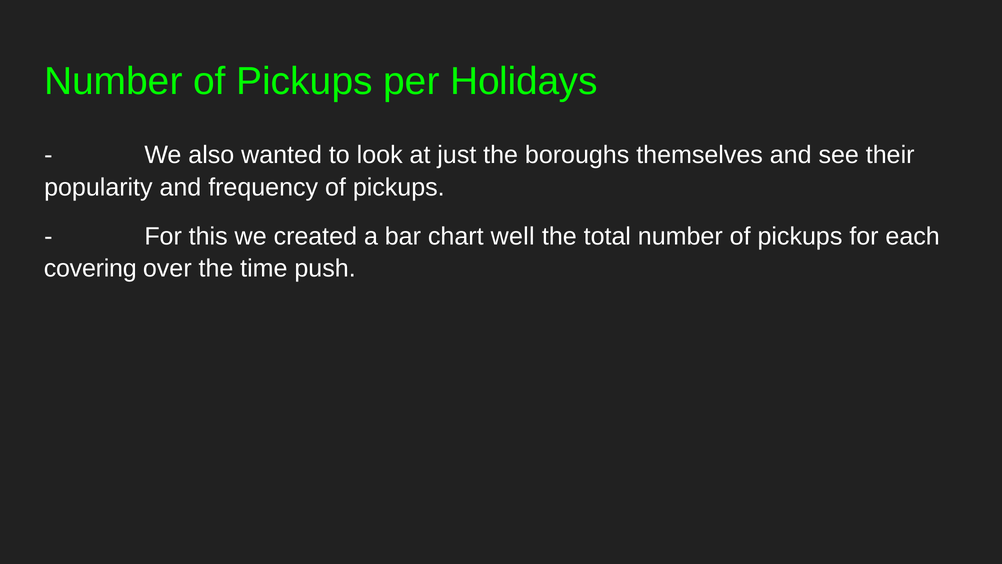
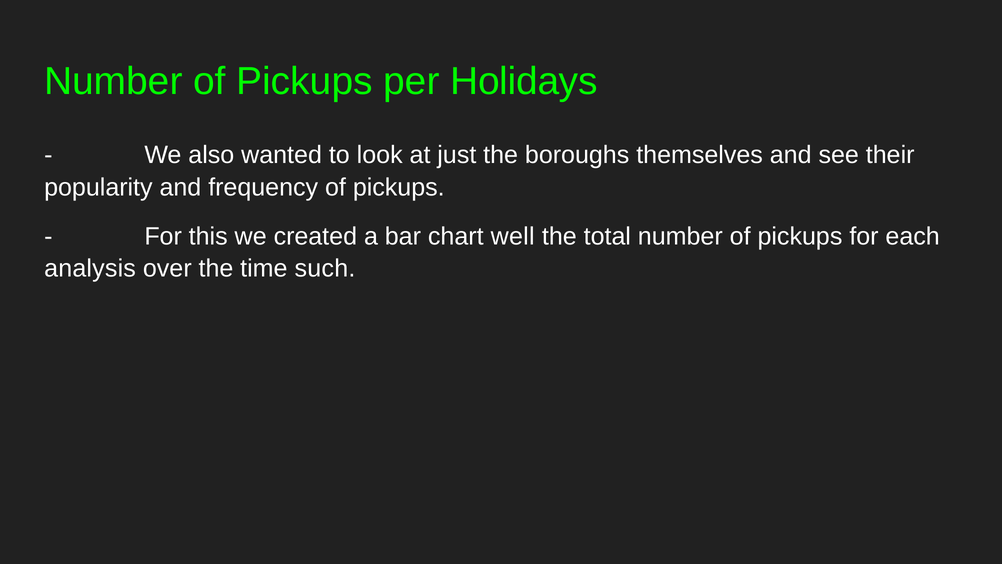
covering: covering -> analysis
push: push -> such
